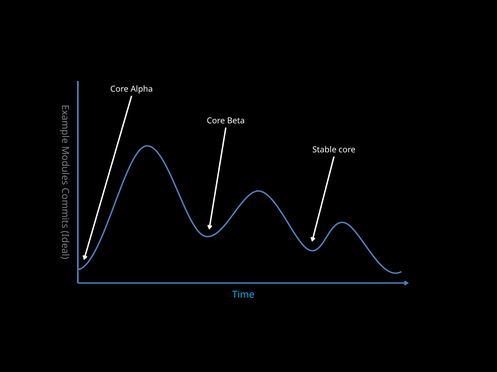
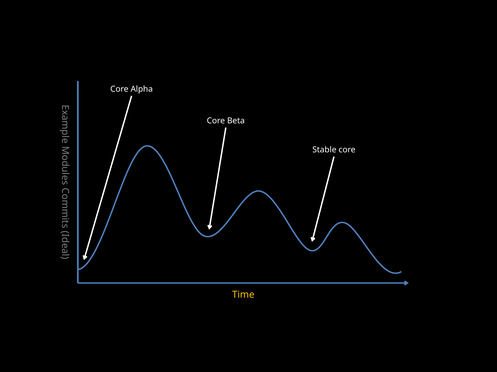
Time colour: light blue -> yellow
